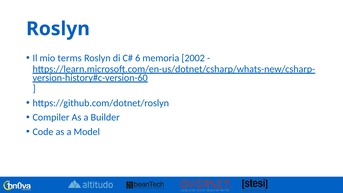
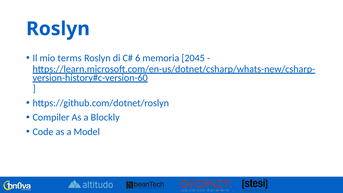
2002: 2002 -> 2045
Builder: Builder -> Blockly
